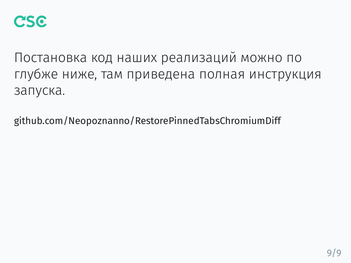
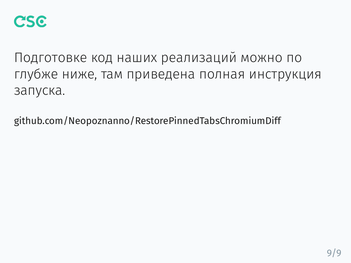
Постановка: Постановка -> Подготовке
